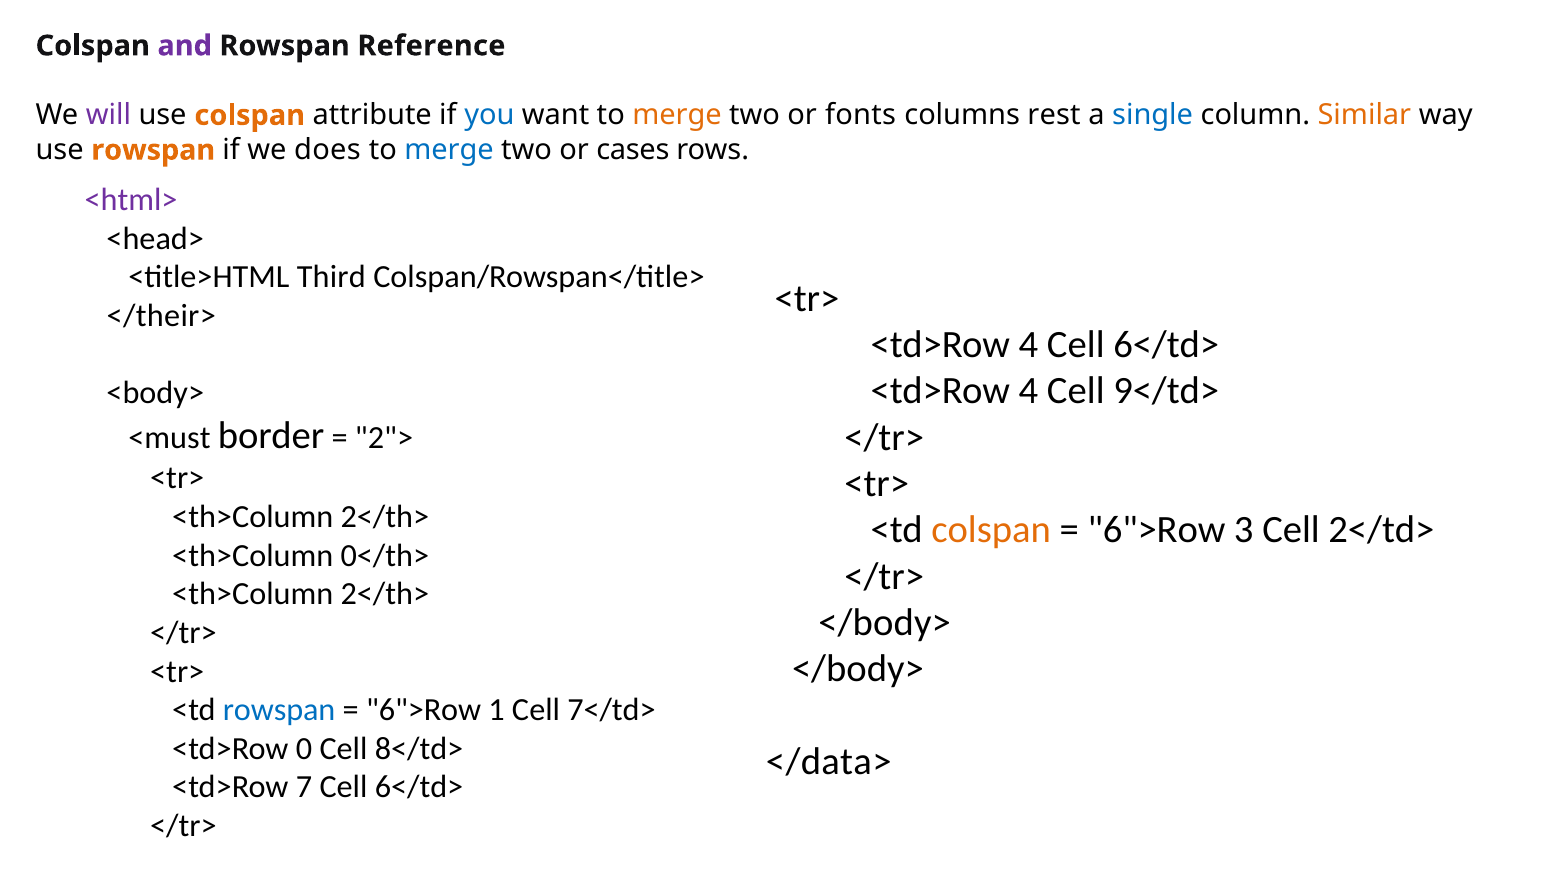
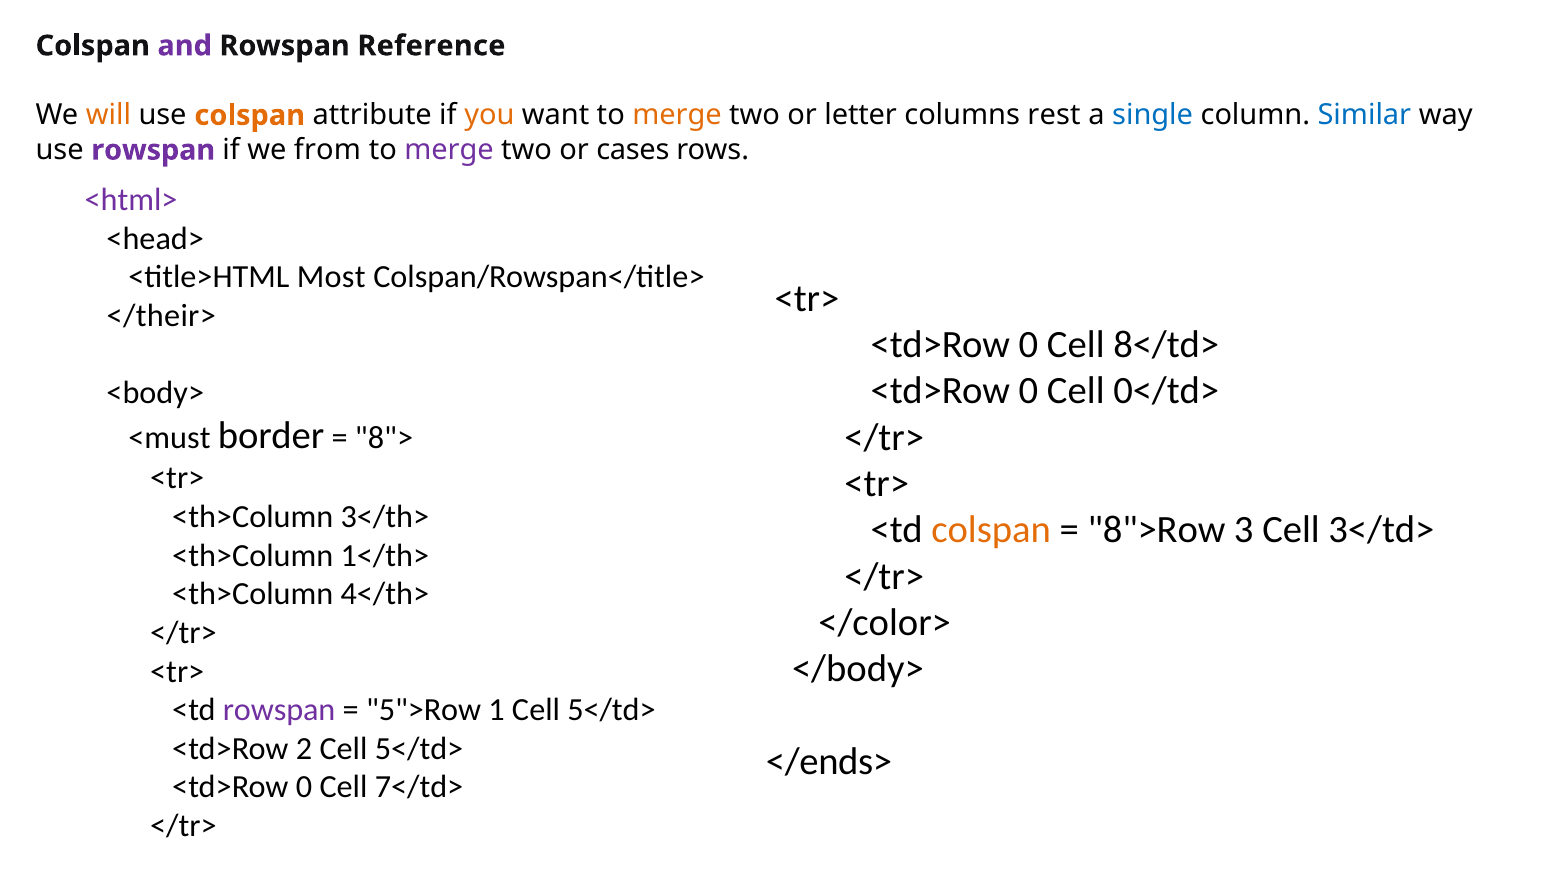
will colour: purple -> orange
you colour: blue -> orange
fonts: fonts -> letter
Similar colour: orange -> blue
rowspan at (153, 150) colour: orange -> purple
does: does -> from
merge at (449, 150) colour: blue -> purple
Third: Third -> Most
4 at (1029, 345): 4 -> 0
6</td> at (1166, 345): 6</td> -> 8</td>
4 at (1029, 391): 4 -> 0
9</td>: 9</td> -> 0</td>
2">: 2"> -> 8">
2</th> at (385, 517): 2</th> -> 3</th>
6">Row at (1156, 530): 6">Row -> 8">Row
2</td>: 2</td> -> 3</td>
0</th>: 0</th> -> 1</th>
2</th> at (385, 595): 2</th> -> 4</th>
</body> at (885, 623): </body> -> </color>
rowspan at (279, 711) colour: blue -> purple
6">Row at (424, 711): 6">Row -> 5">Row
1 Cell 7</td>: 7</td> -> 5</td>
0: 0 -> 2
8</td> at (419, 749): 8</td> -> 5</td>
</data>: </data> -> </ends>
7 at (304, 788): 7 -> 0
6</td> at (419, 788): 6</td> -> 7</td>
